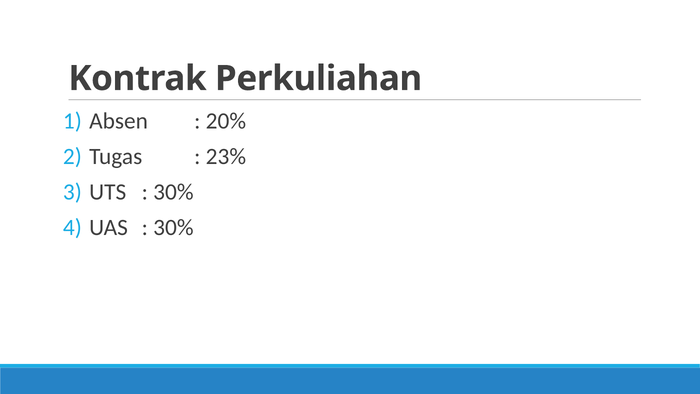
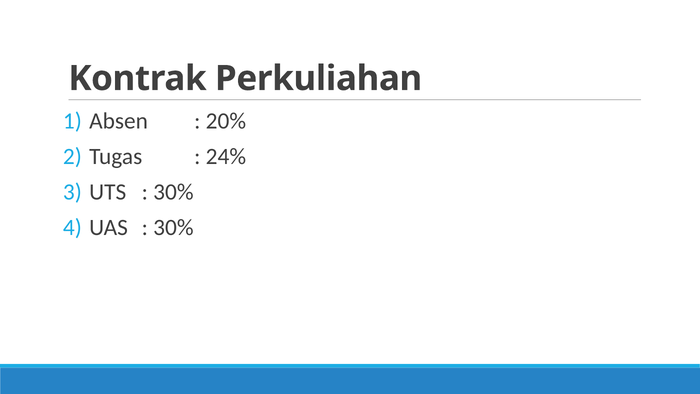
23%: 23% -> 24%
